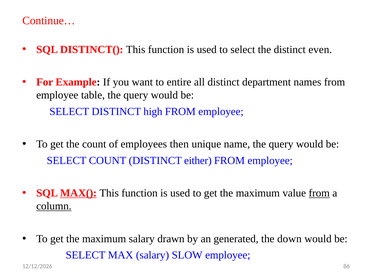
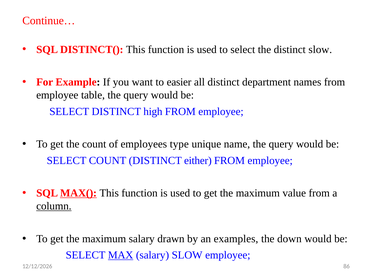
distinct even: even -> slow
entire: entire -> easier
then: then -> type
from at (319, 193) underline: present -> none
generated: generated -> examples
MAX underline: none -> present
